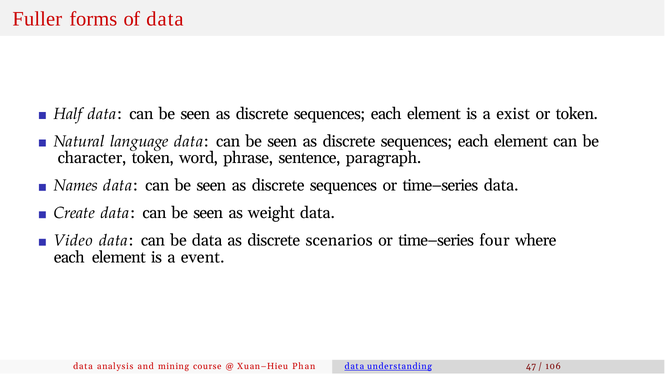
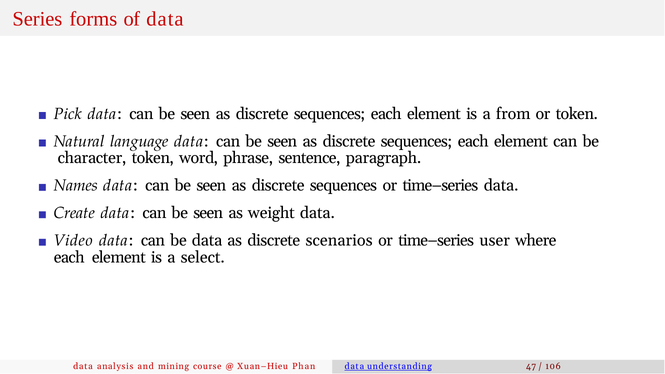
Fuller: Fuller -> Series
Half: Half -> Pick
exist: exist -> from
four: four -> user
event: event -> select
